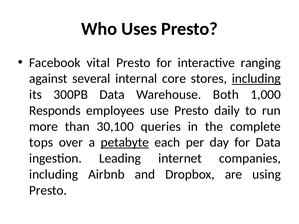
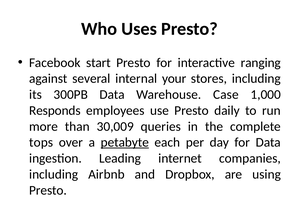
vital: vital -> start
core: core -> your
including at (256, 79) underline: present -> none
Both: Both -> Case
30,100: 30,100 -> 30,009
